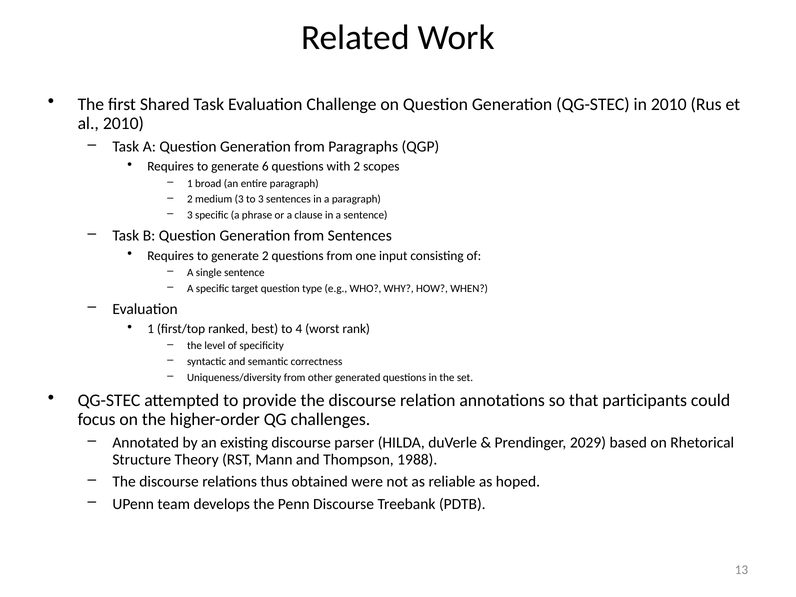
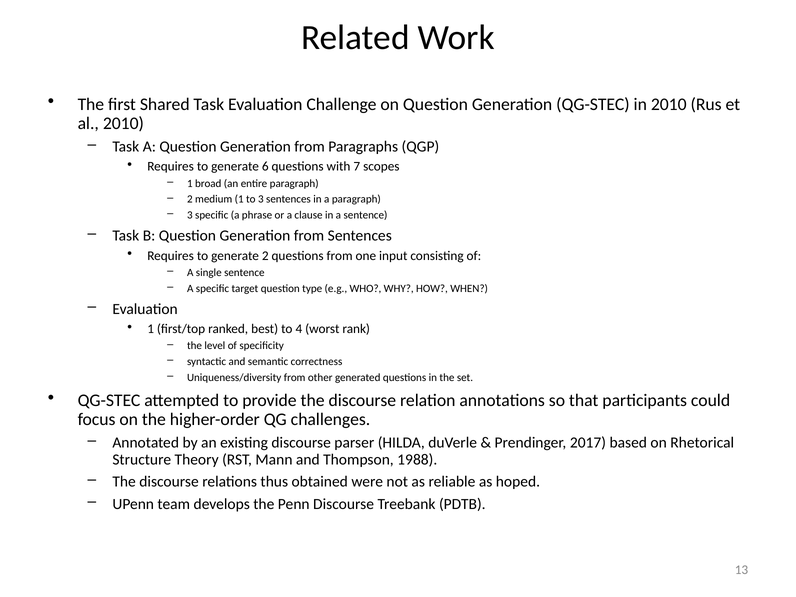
with 2: 2 -> 7
medium 3: 3 -> 1
2029: 2029 -> 2017
